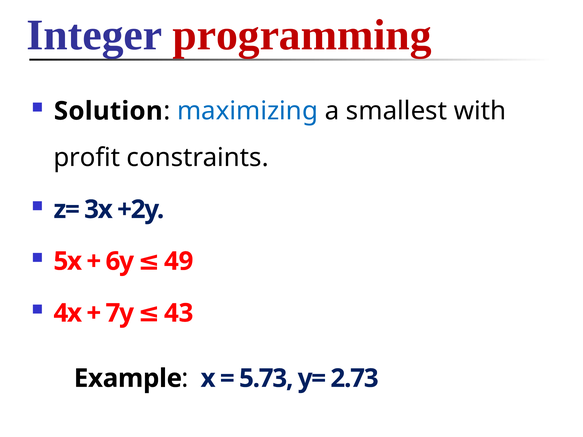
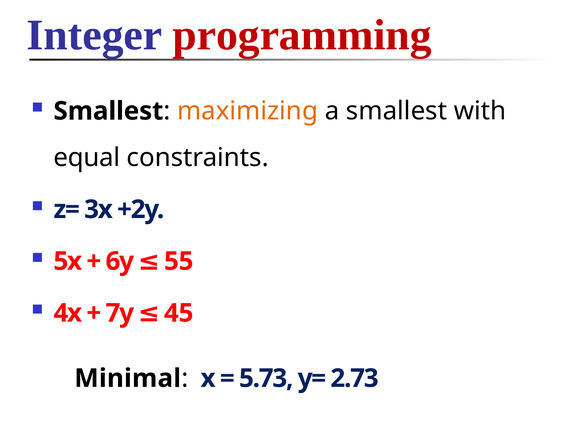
Solution at (108, 111): Solution -> Smallest
maximizing colour: blue -> orange
profit: profit -> equal
49: 49 -> 55
43: 43 -> 45
Example: Example -> Minimal
